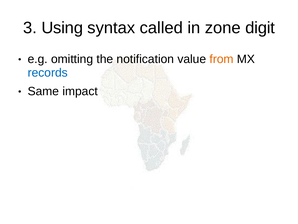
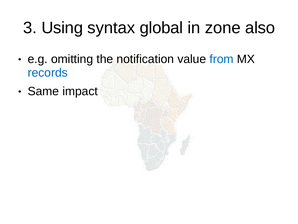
called: called -> global
digit: digit -> also
from colour: orange -> blue
